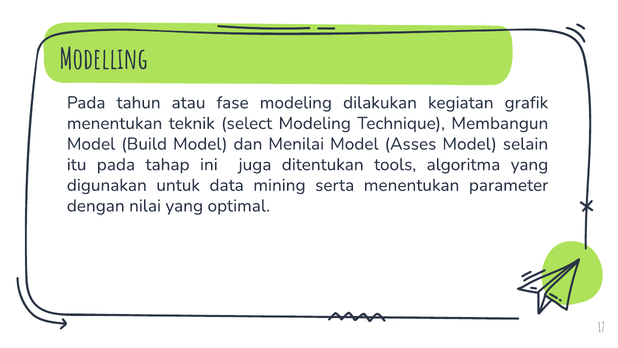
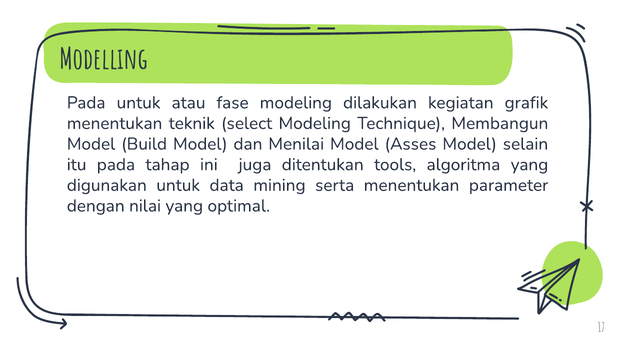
Pada tahun: tahun -> untuk
